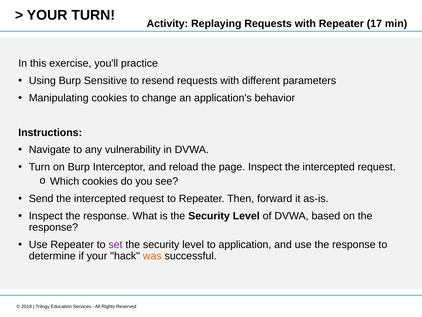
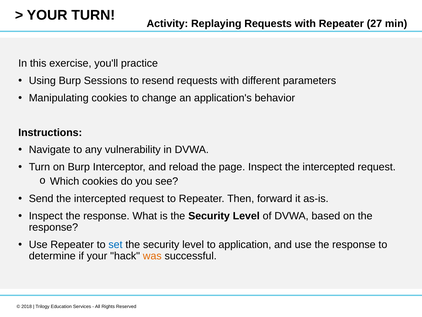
17: 17 -> 27
Sensitive: Sensitive -> Sessions
set colour: purple -> blue
